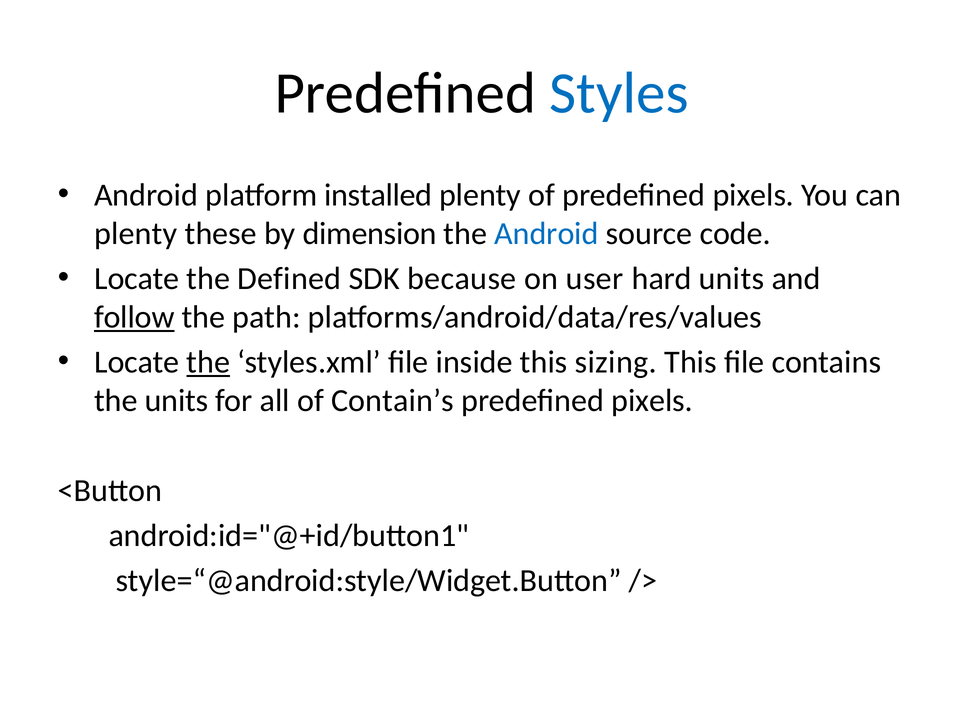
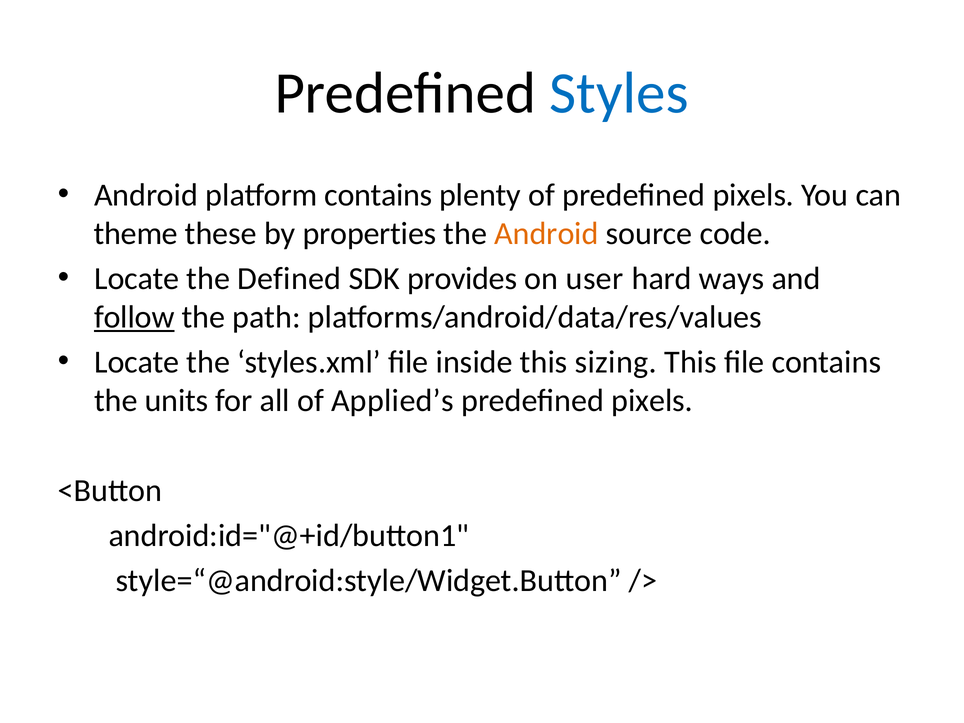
platform installed: installed -> contains
plenty at (136, 234): plenty -> theme
dimension: dimension -> properties
Android at (546, 234) colour: blue -> orange
because: because -> provides
hard units: units -> ways
the at (208, 362) underline: present -> none
Contain’s: Contain’s -> Applied’s
